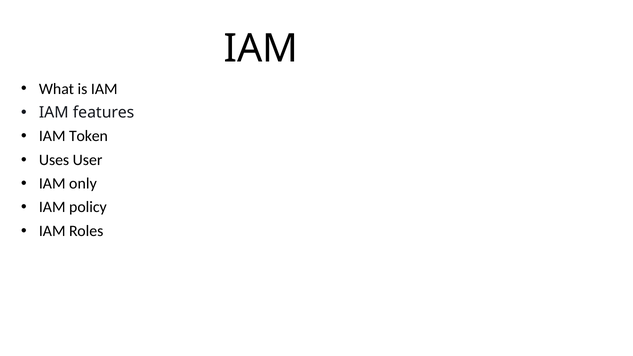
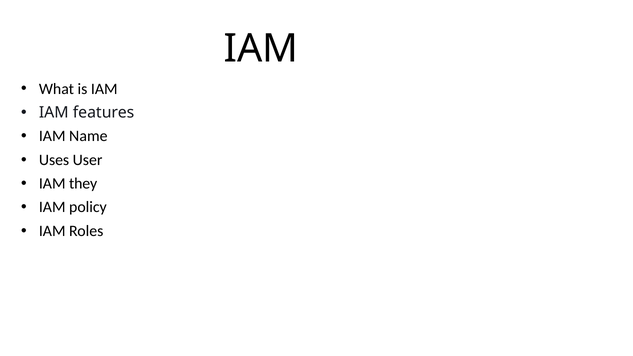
Token: Token -> Name
only: only -> they
